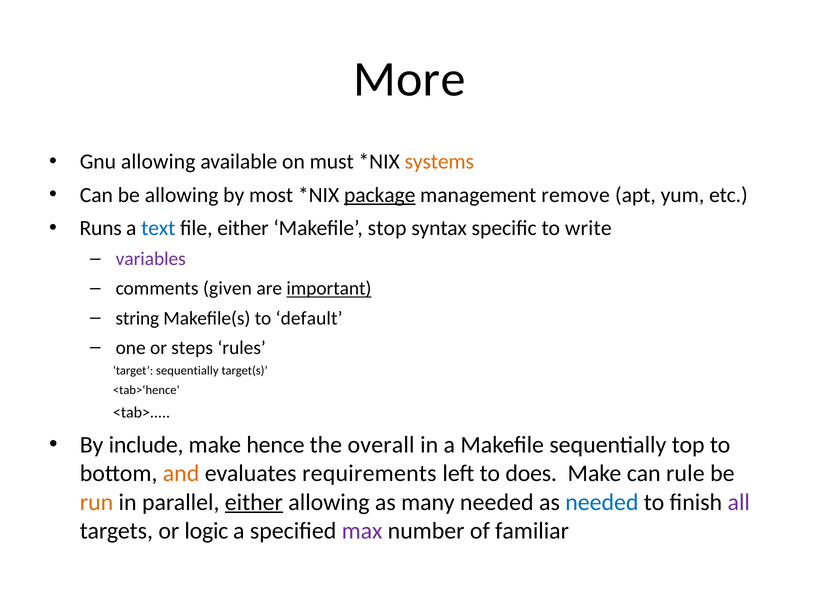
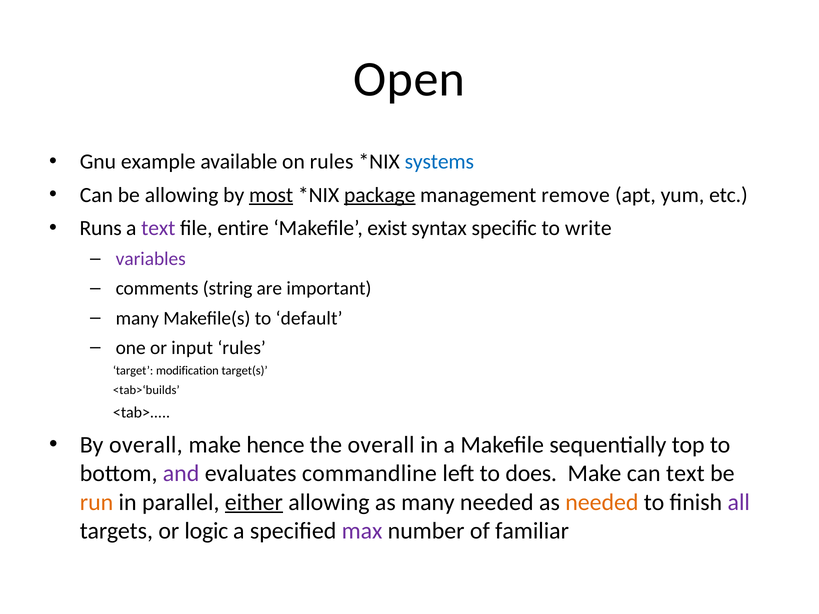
More: More -> Open
Gnu allowing: allowing -> example
on must: must -> rules
systems colour: orange -> blue
most underline: none -> present
text at (158, 228) colour: blue -> purple
file either: either -> entire
stop: stop -> exist
given: given -> string
important underline: present -> none
string at (137, 318): string -> many
steps: steps -> input
target sequentially: sequentially -> modification
<tab>‘hence: <tab>‘hence -> <tab>‘builds
By include: include -> overall
and colour: orange -> purple
requirements: requirements -> commandline
can rule: rule -> text
needed at (602, 502) colour: blue -> orange
